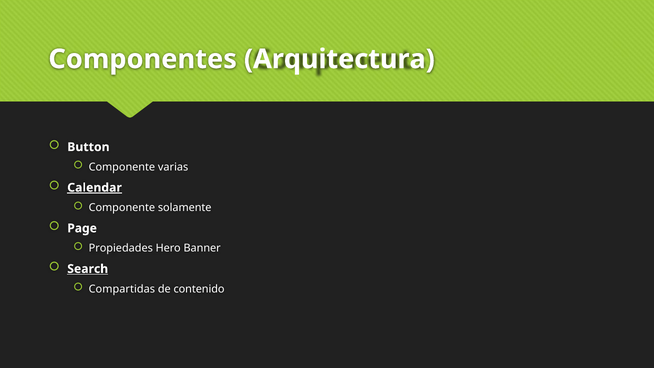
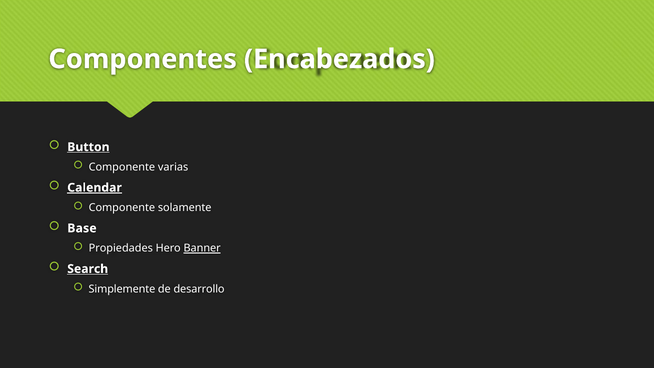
Arquitectura: Arquitectura -> Encabezados
Button underline: none -> present
Page: Page -> Base
Banner underline: none -> present
Compartidas: Compartidas -> Simplemente
contenido: contenido -> desarrollo
